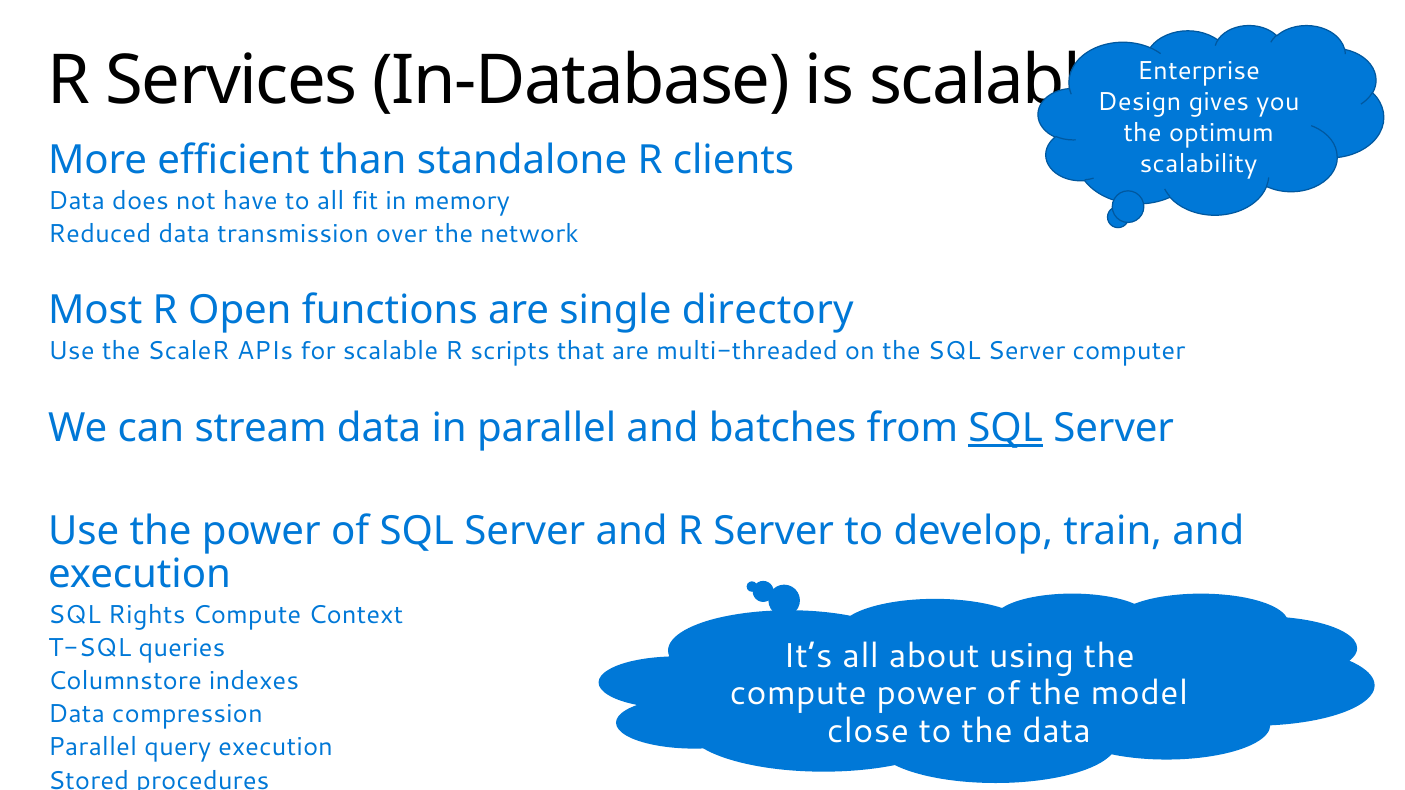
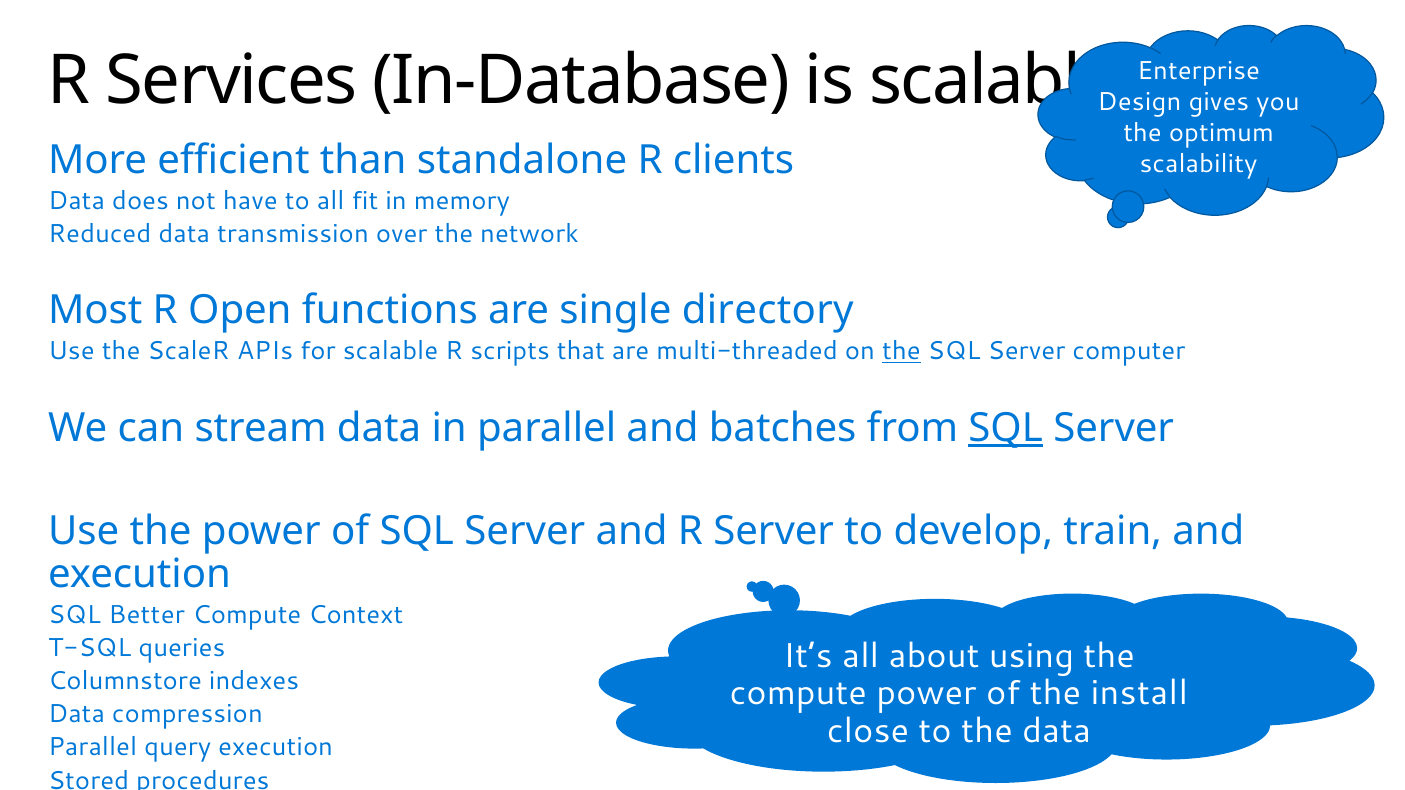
the at (901, 352) underline: none -> present
Rights: Rights -> Better
model: model -> install
